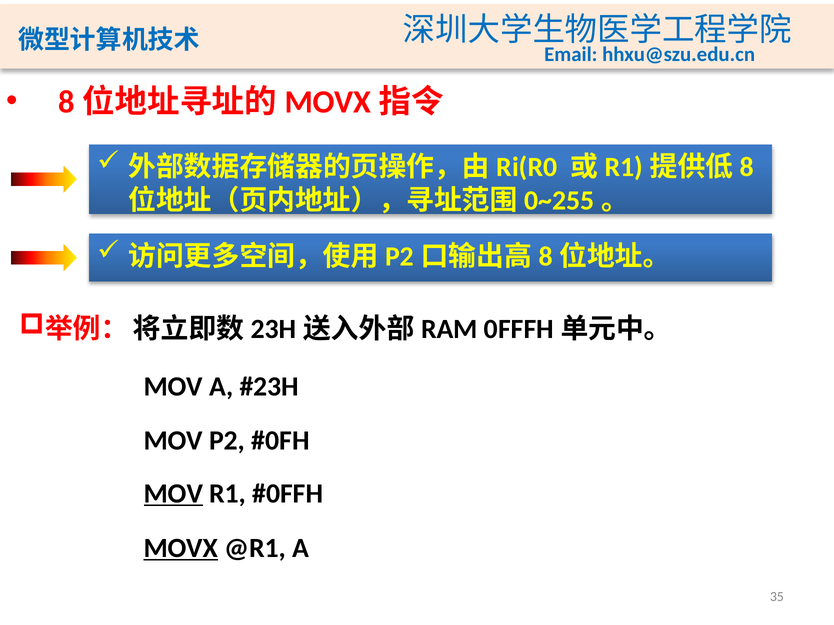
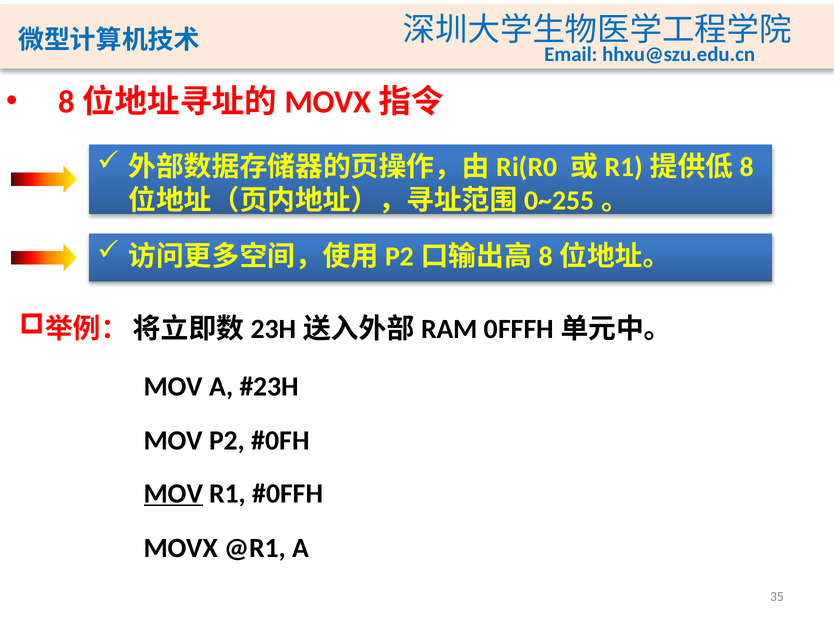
MOVX underline: present -> none
